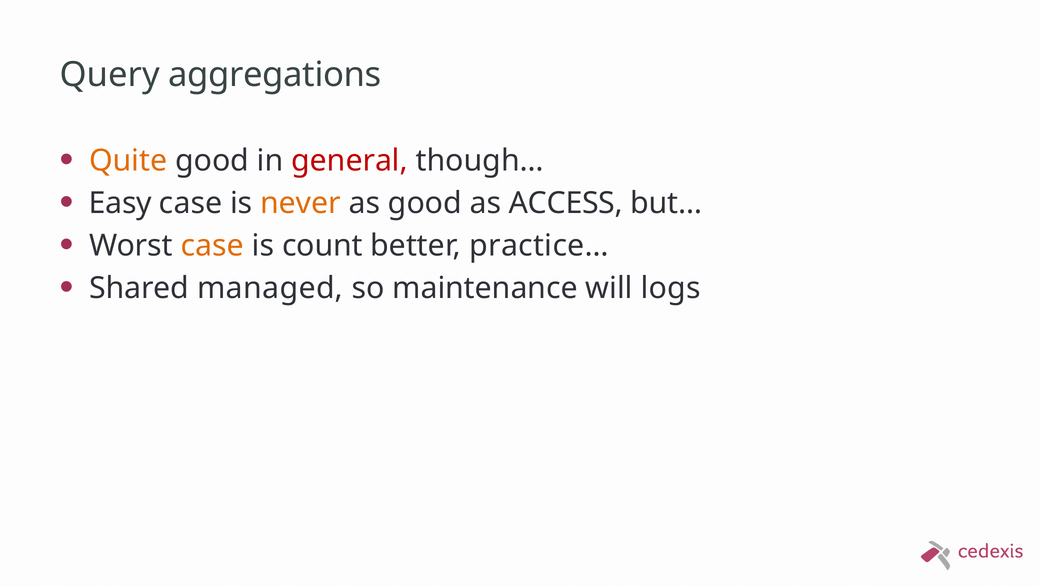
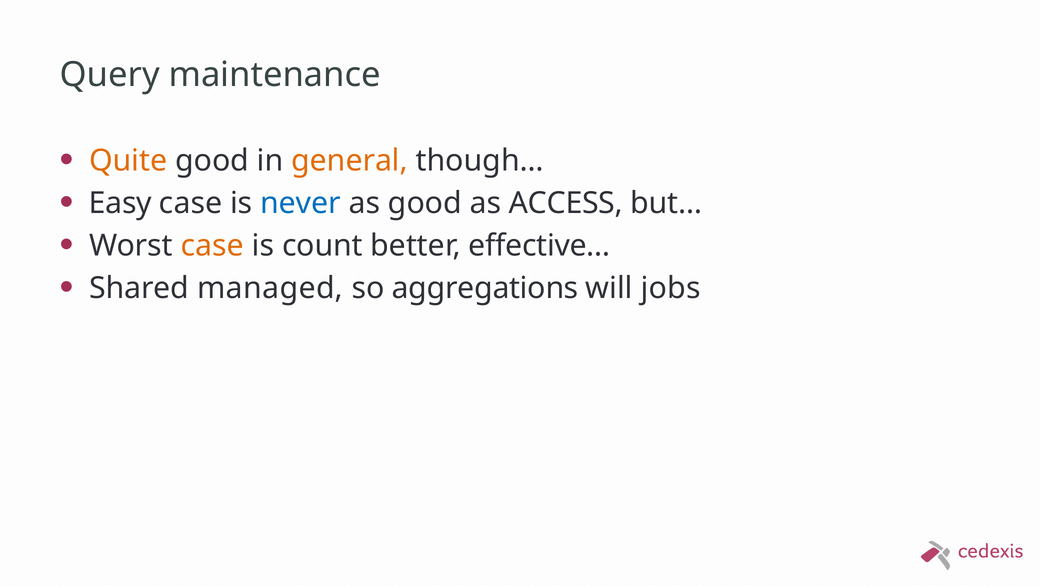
aggregations: aggregations -> maintenance
general colour: red -> orange
never colour: orange -> blue
practice…: practice… -> effective…
maintenance: maintenance -> aggregations
logs: logs -> jobs
